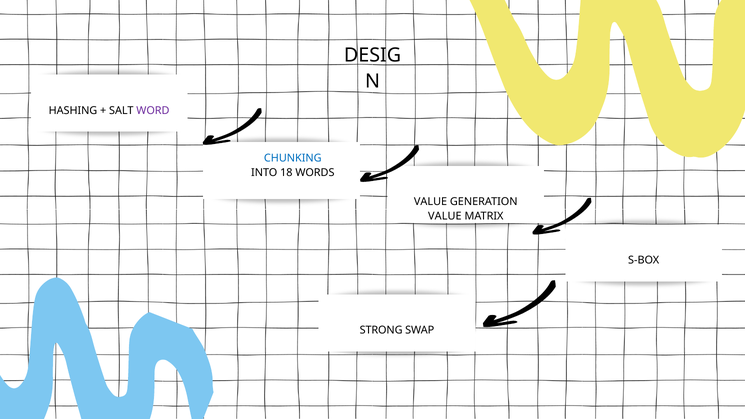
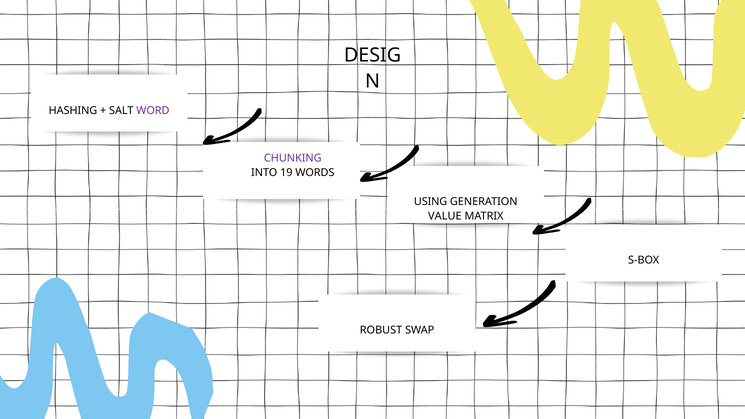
CHUNKING colour: blue -> purple
18: 18 -> 19
VALUE at (431, 202): VALUE -> USING
STRONG: STRONG -> ROBUST
